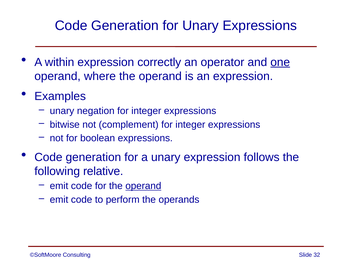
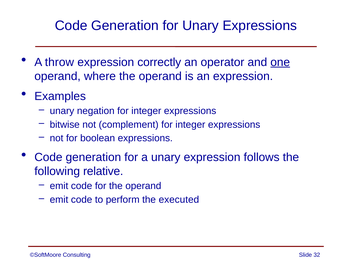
within: within -> throw
operand at (143, 186) underline: present -> none
operands: operands -> executed
